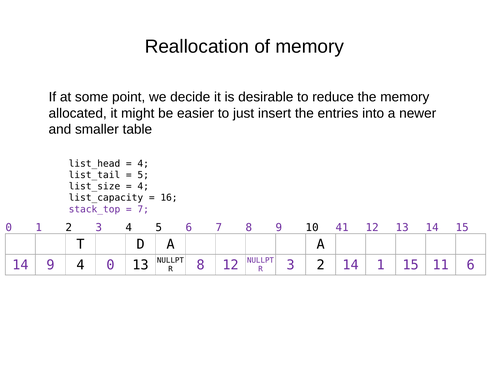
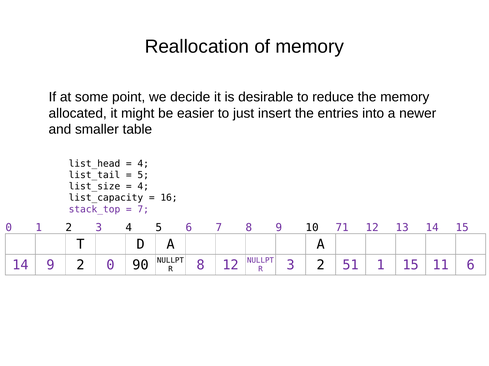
41: 41 -> 71
9 4: 4 -> 2
0 13: 13 -> 90
2 14: 14 -> 51
